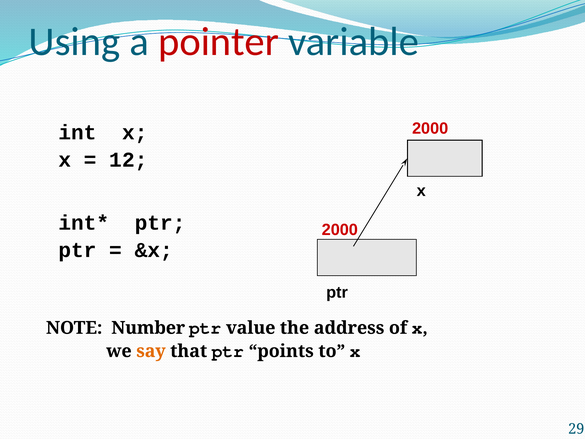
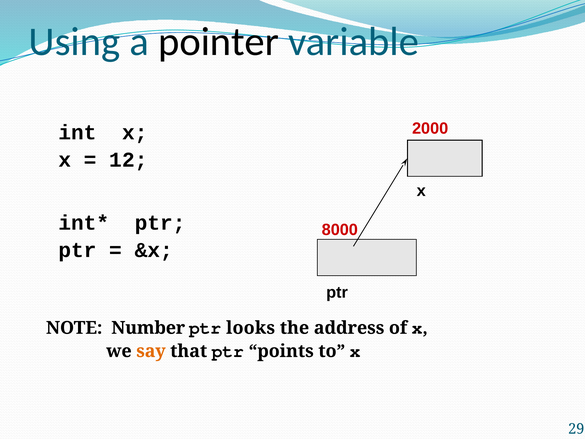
pointer colour: red -> black
2000 at (340, 230): 2000 -> 8000
value: value -> looks
